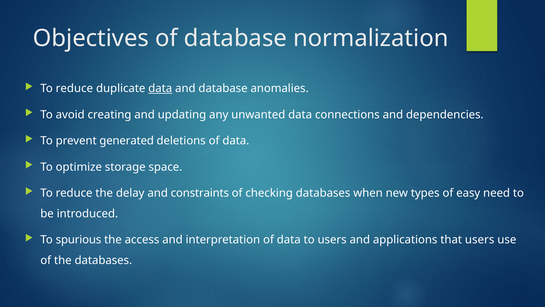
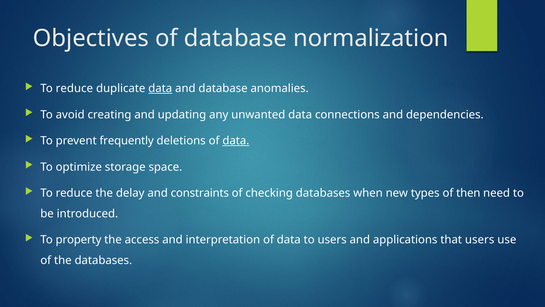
generated: generated -> frequently
data at (236, 141) underline: none -> present
easy: easy -> then
spurious: spurious -> property
